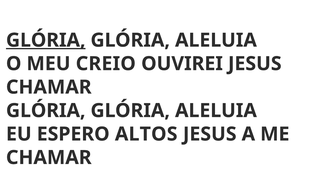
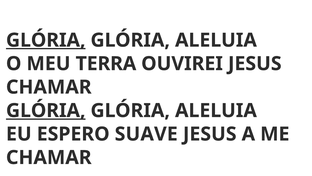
CREIO: CREIO -> TERRA
GLÓRIA at (46, 110) underline: none -> present
ALTOS: ALTOS -> SUAVE
